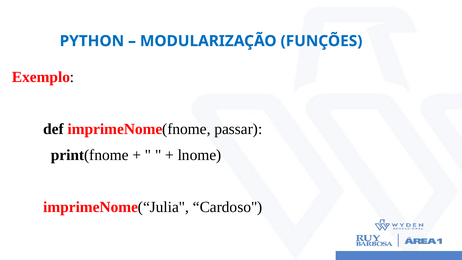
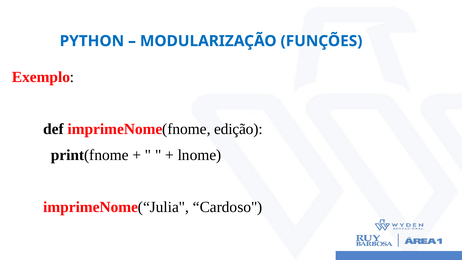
passar: passar -> edição
